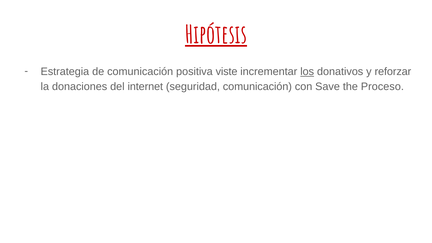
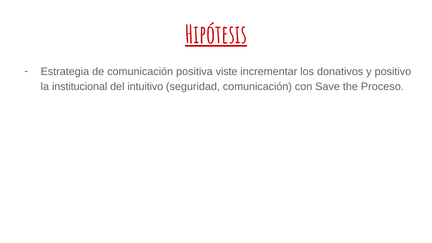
los underline: present -> none
reforzar: reforzar -> positivo
donaciones: donaciones -> institucional
internet: internet -> intuitivo
